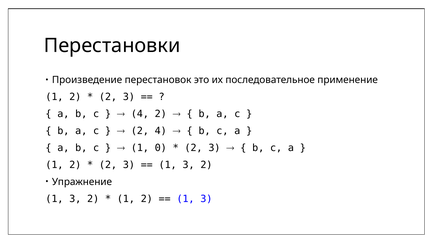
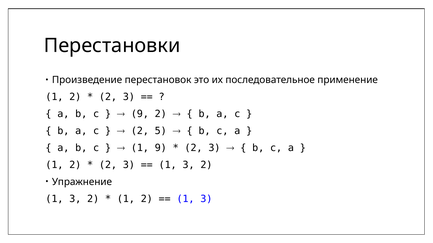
4 at (140, 114): 4 -> 9
2 4: 4 -> 5
1 0: 0 -> 9
